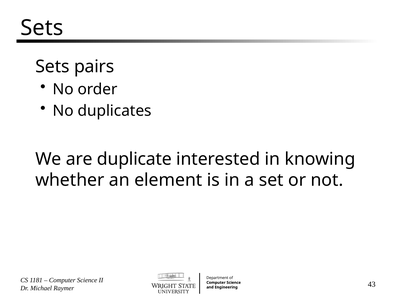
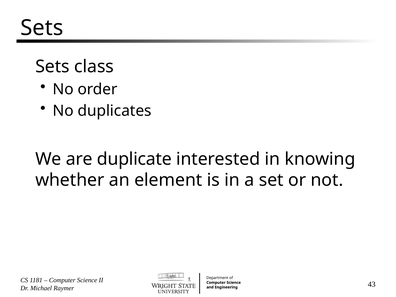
pairs: pairs -> class
